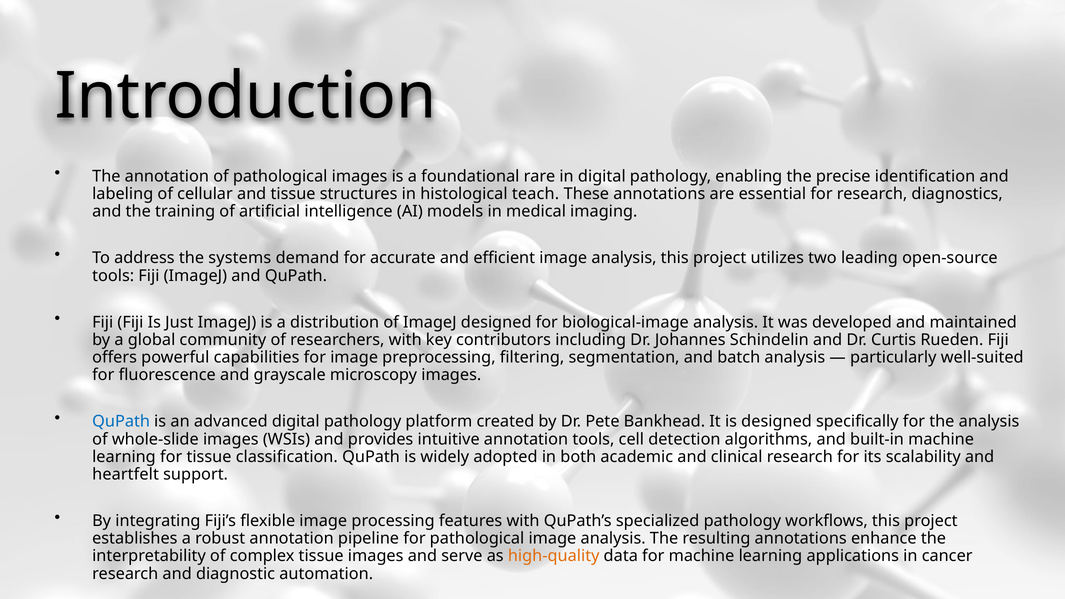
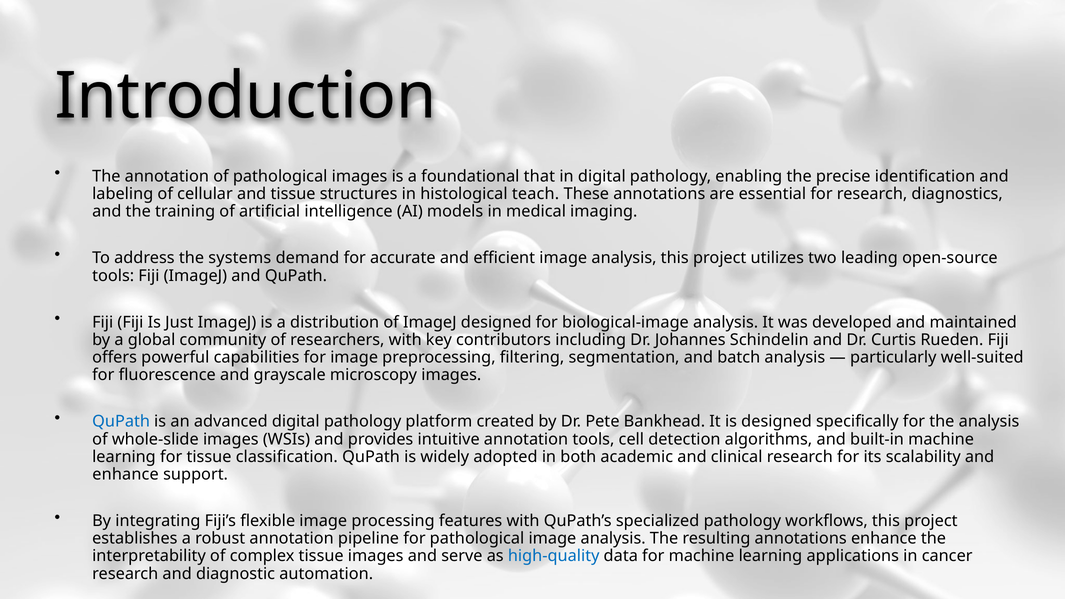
rare: rare -> that
heartfelt at (126, 474): heartfelt -> enhance
high-quality colour: orange -> blue
